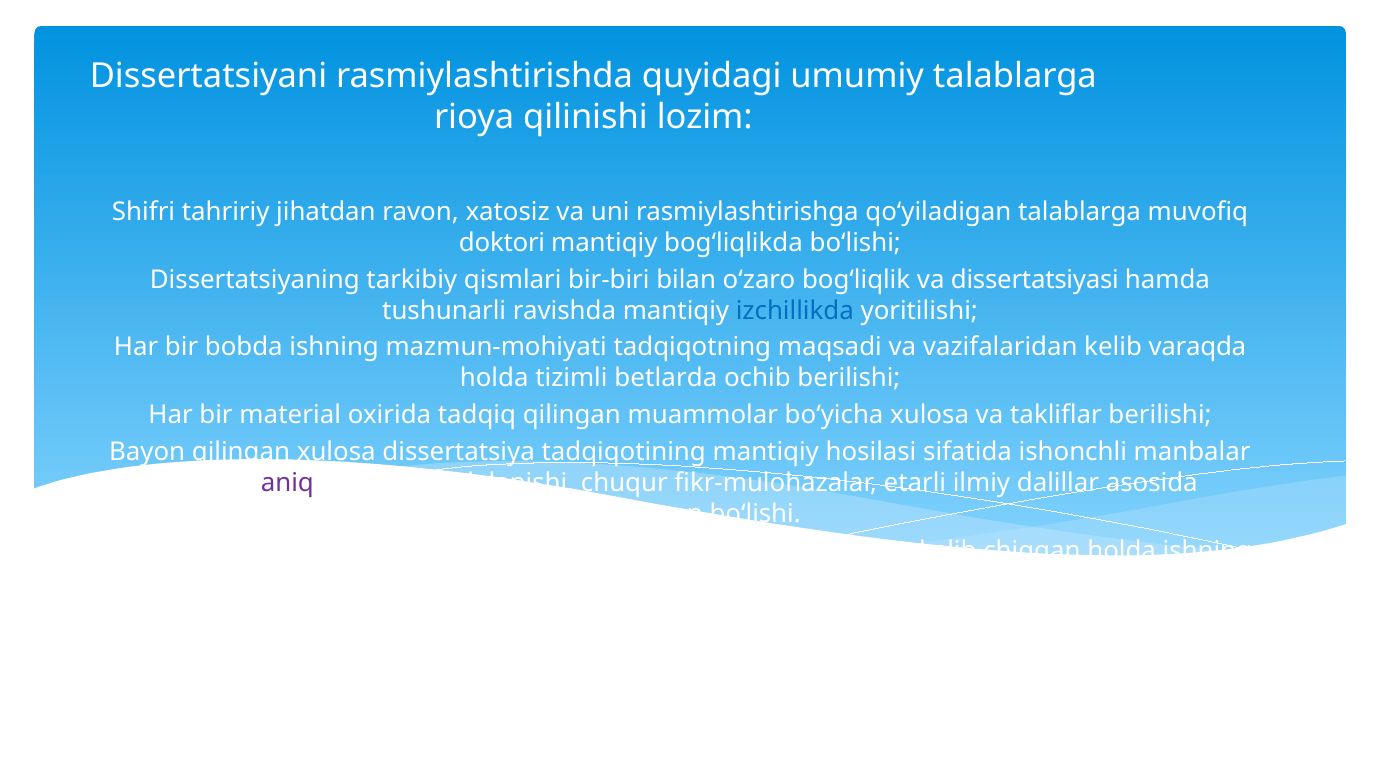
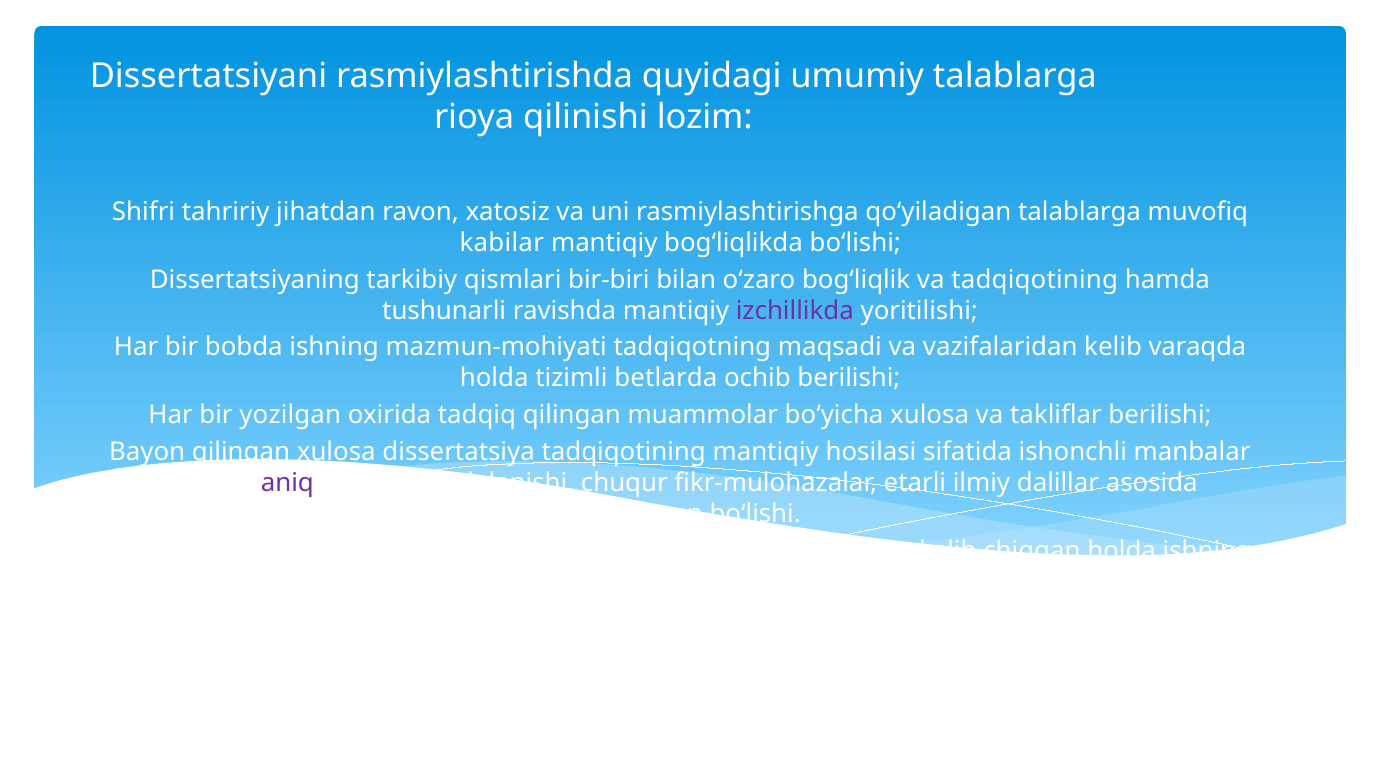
doktori: doktori -> kabilar
va dissertatsiyasi: dissertatsiyasi -> tadqiqotining
izchillikda colour: blue -> purple
material: material -> yozilgan
